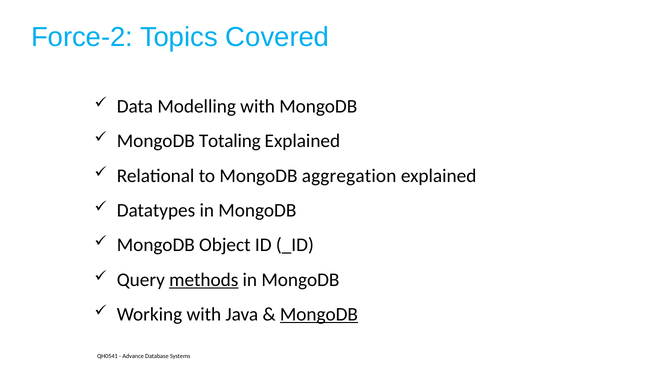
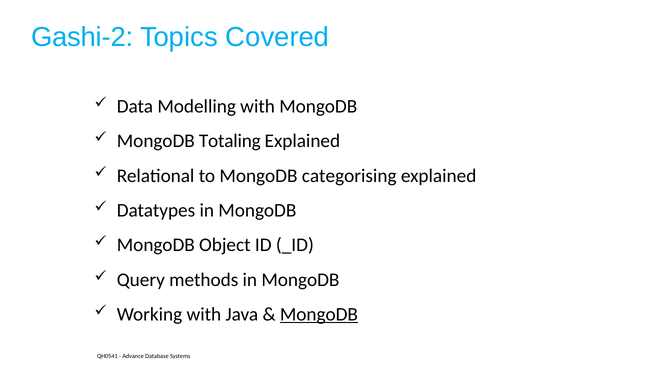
Force-2: Force-2 -> Gashi-2
aggregation: aggregation -> categorising
methods underline: present -> none
